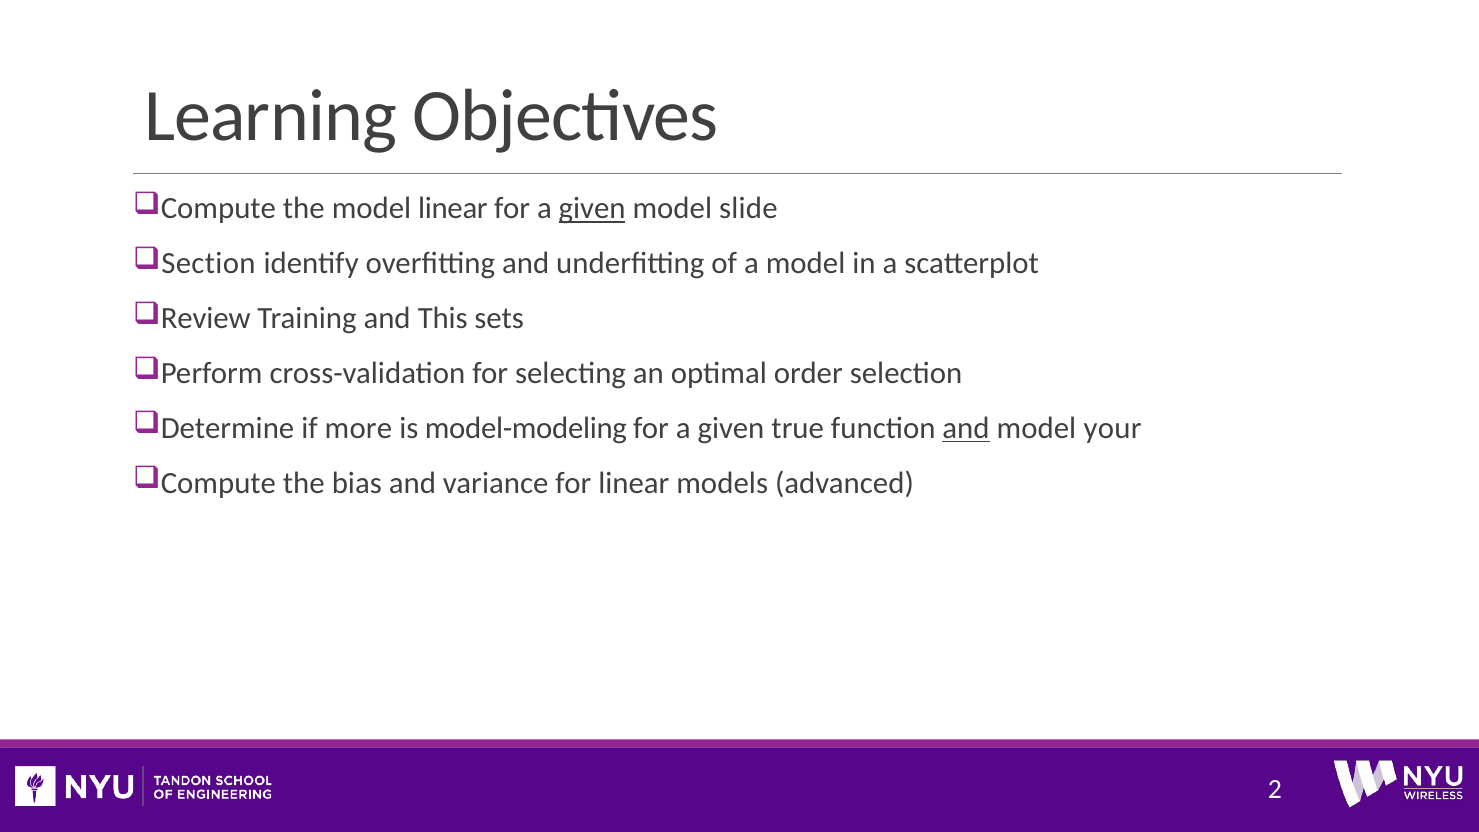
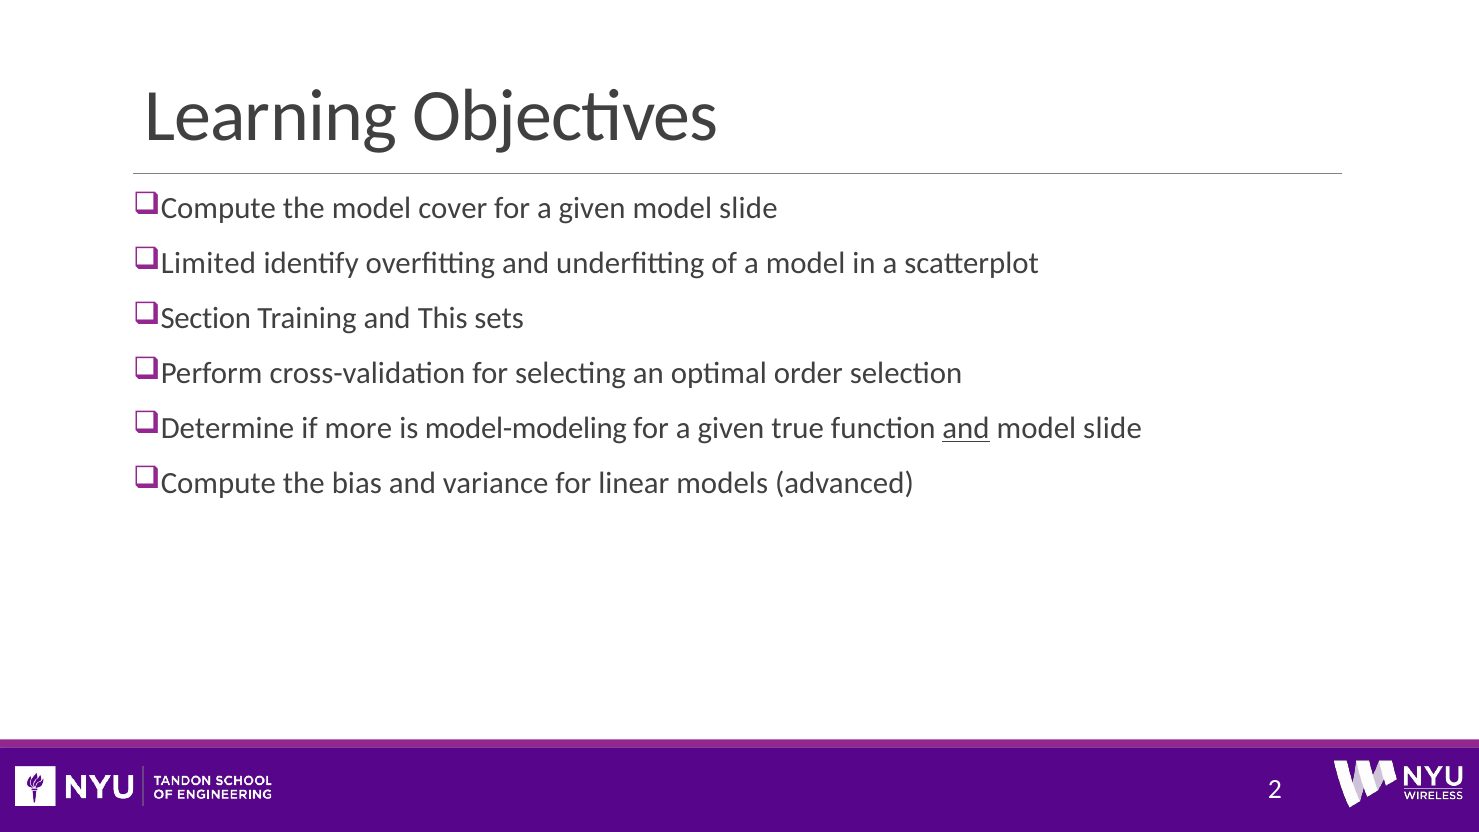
model linear: linear -> cover
given at (592, 209) underline: present -> none
Section: Section -> Limited
Review: Review -> Section
your at (1113, 428): your -> slide
